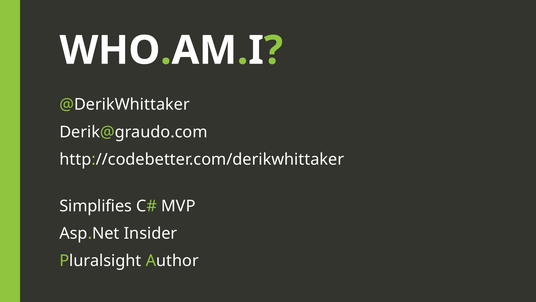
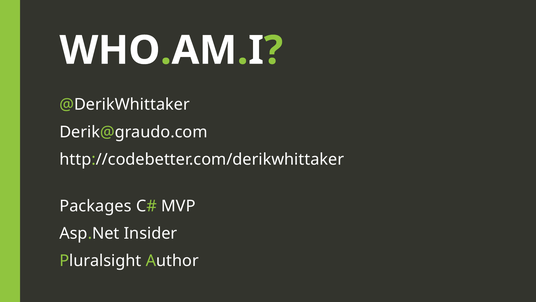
Simplifies: Simplifies -> Packages
